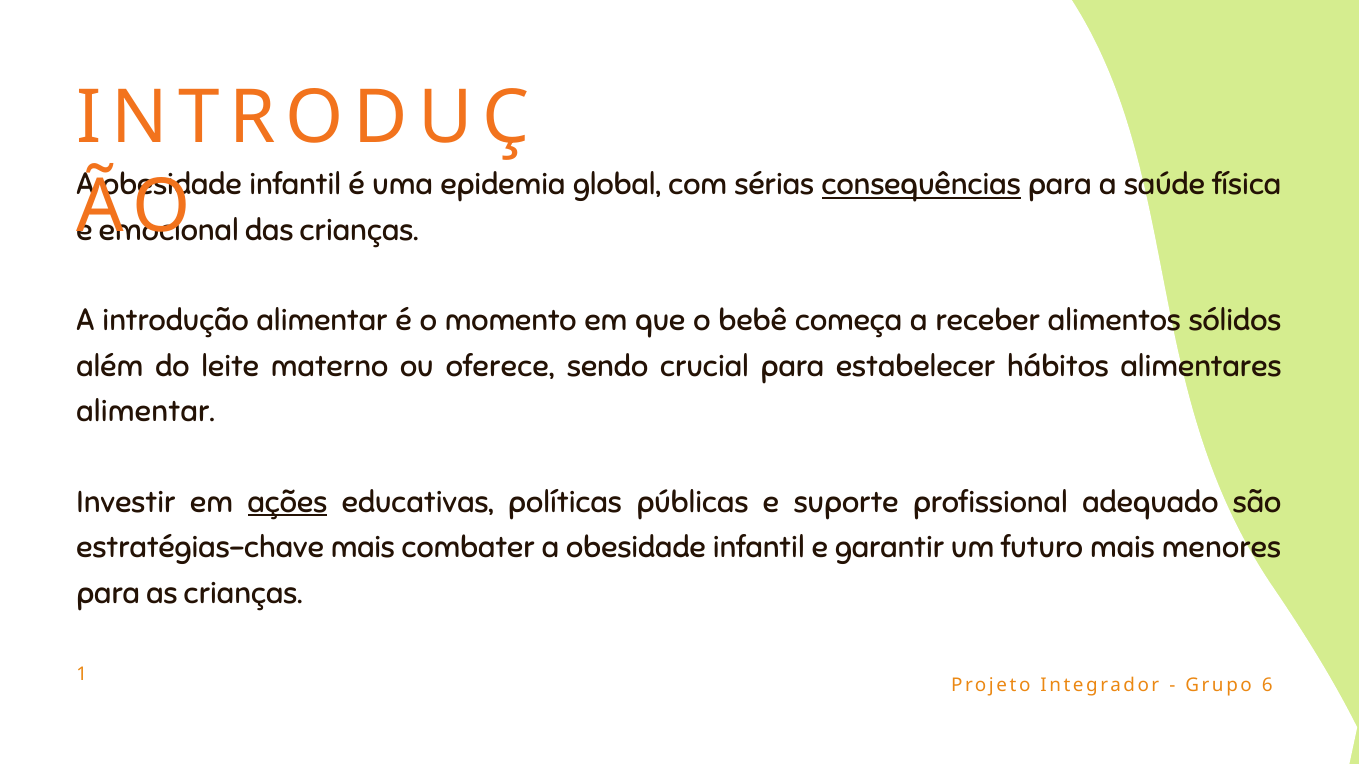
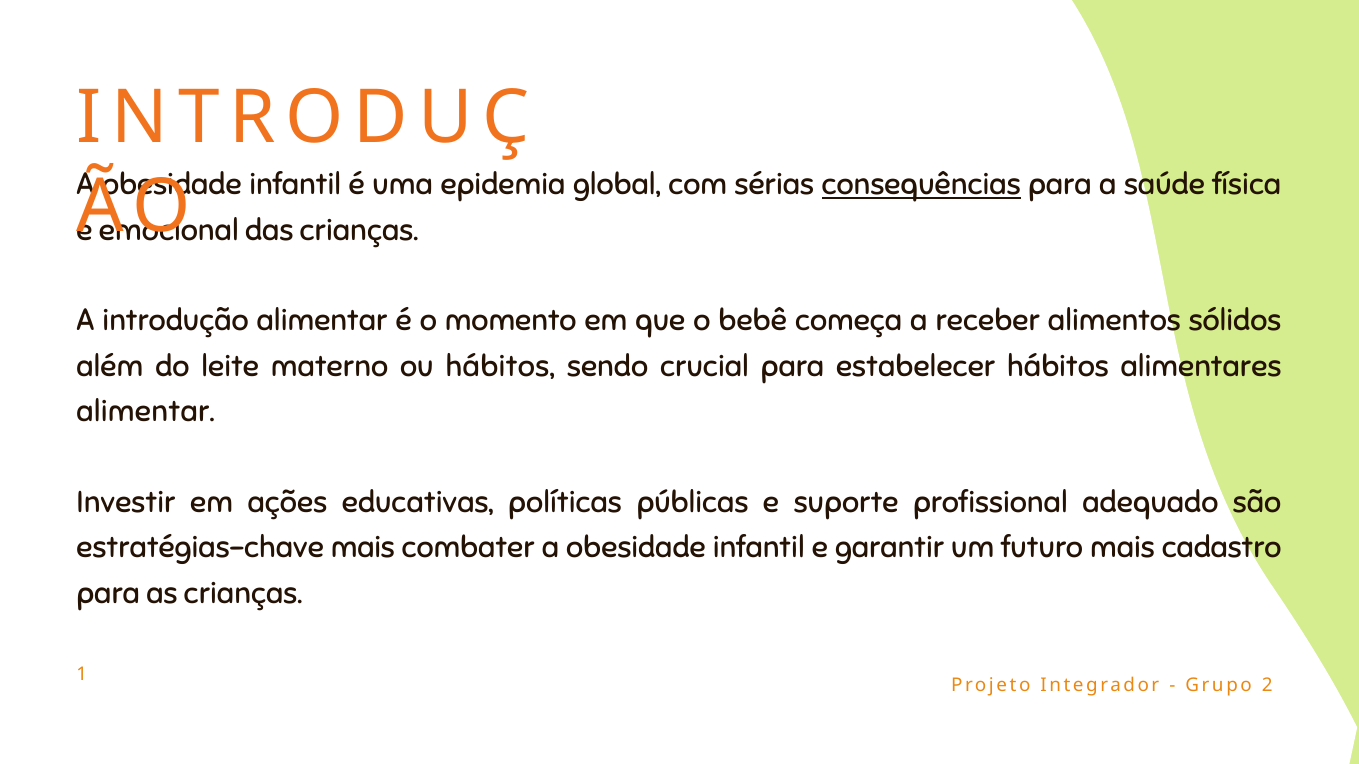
ou oferece: oferece -> hábitos
ações underline: present -> none
menores: menores -> cadastro
6: 6 -> 2
